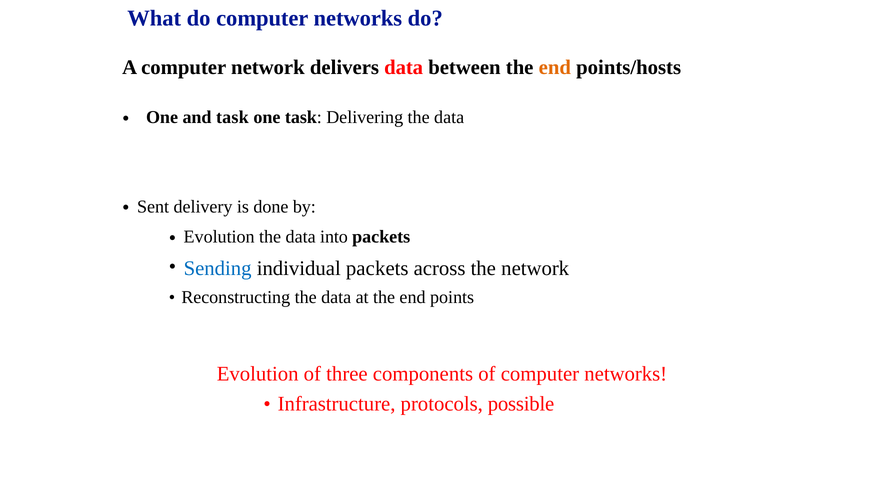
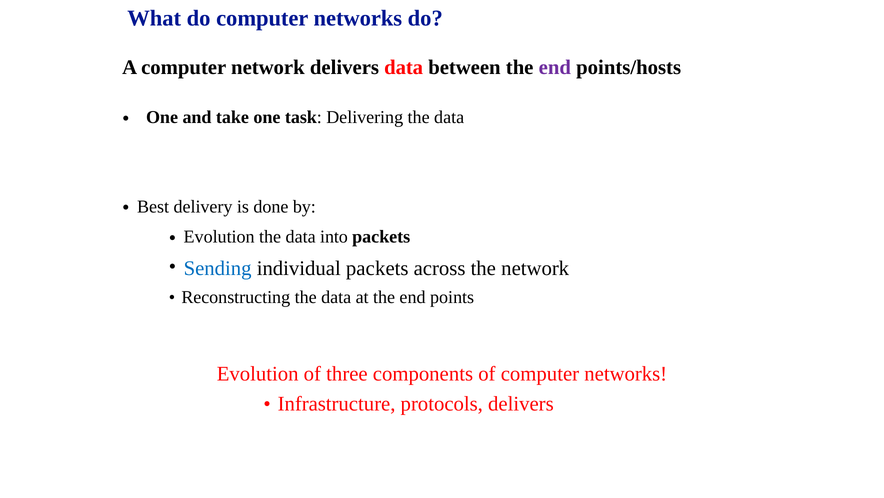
end at (555, 67) colour: orange -> purple
and task: task -> take
Sent: Sent -> Best
protocols possible: possible -> delivers
